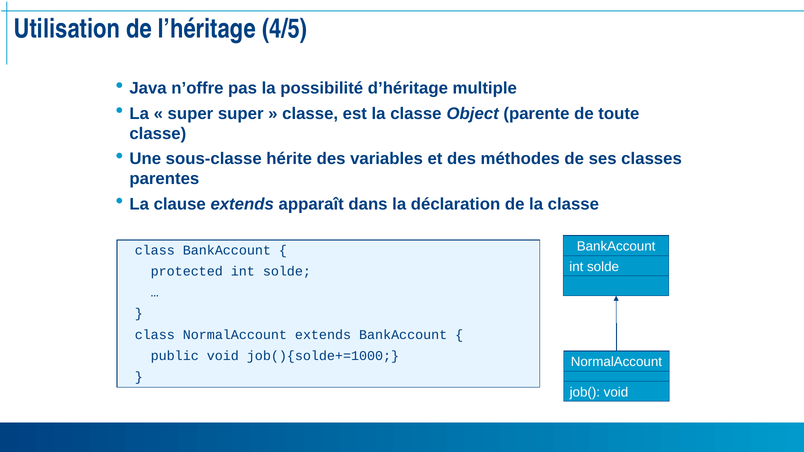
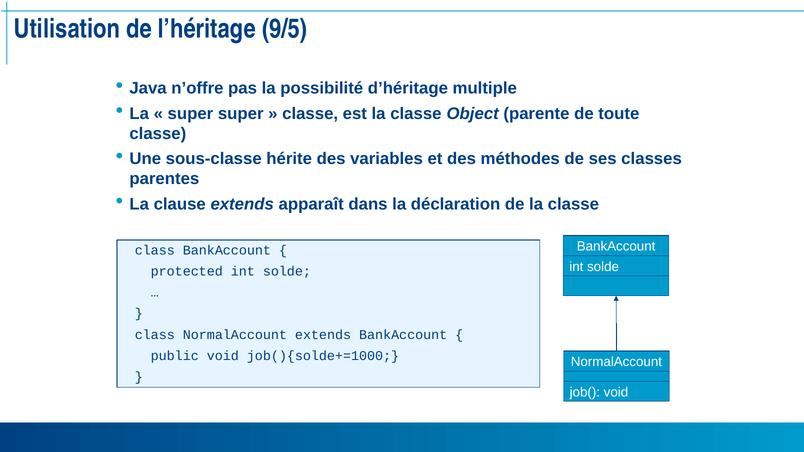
4/5: 4/5 -> 9/5
